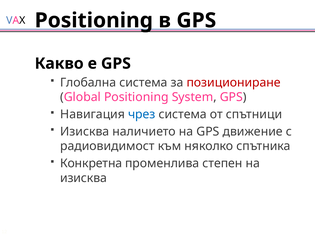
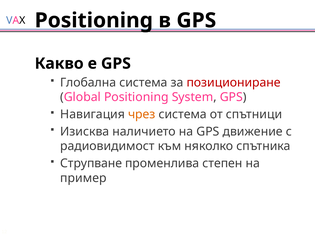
чрез colour: blue -> orange
Конкретна: Конкретна -> Струпване
изисква at (84, 178): изисква -> пример
